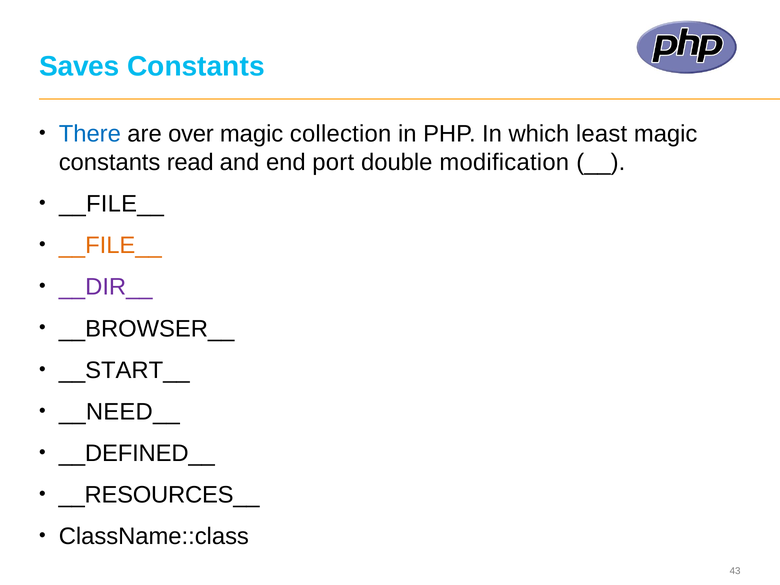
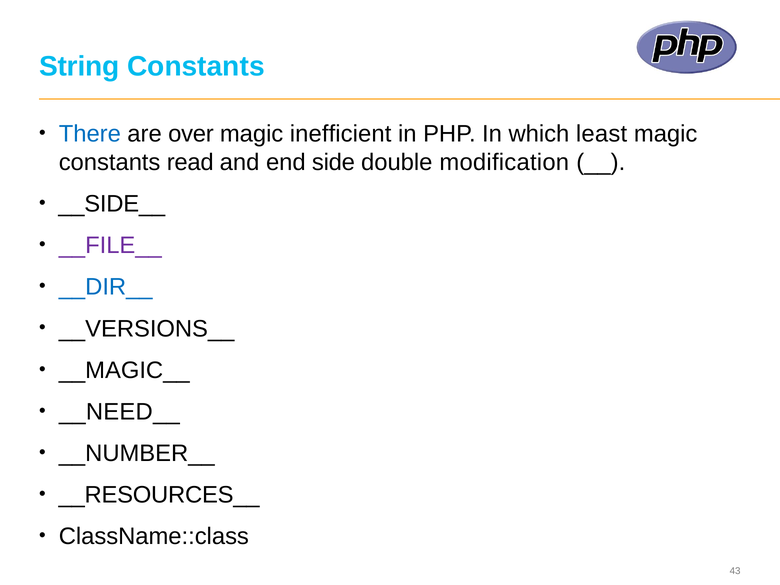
Saves: Saves -> String
collection: collection -> inefficient
port: port -> side
__FILE__ at (112, 204): __FILE__ -> __SIDE__
__FILE__ at (110, 246) colour: orange -> purple
__DIR__ colour: purple -> blue
__BROWSER__: __BROWSER__ -> __VERSIONS__
__START__: __START__ -> __MAGIC__
__DEFINED__: __DEFINED__ -> __NUMBER__
